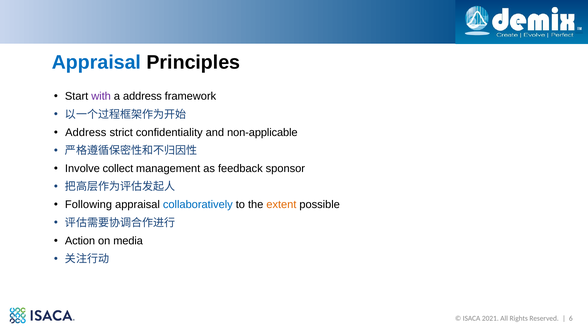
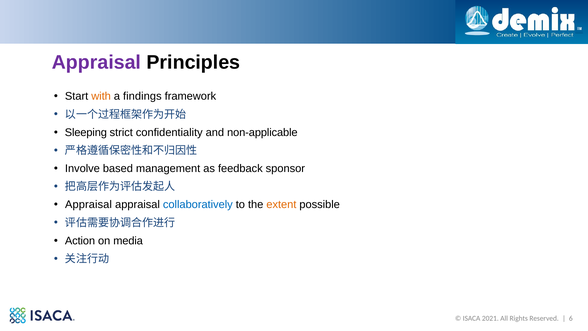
Appraisal at (96, 62) colour: blue -> purple
with colour: purple -> orange
a address: address -> findings
Address at (86, 132): Address -> Sleeping
collect: collect -> based
Following at (89, 205): Following -> Appraisal
